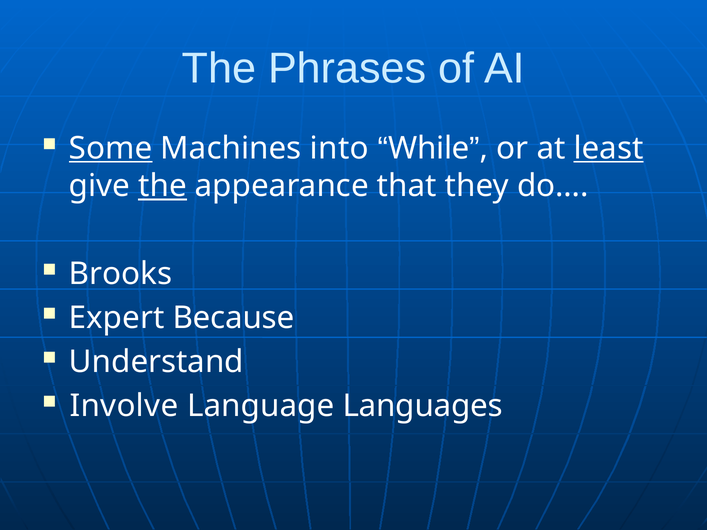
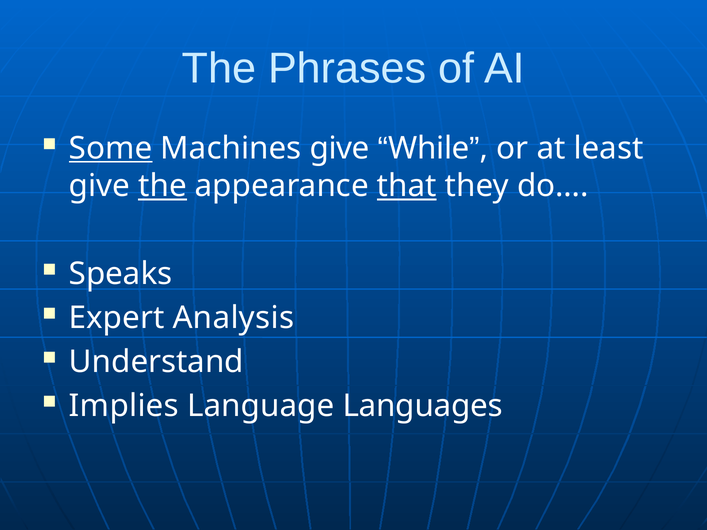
Machines into: into -> give
least underline: present -> none
that underline: none -> present
Brooks: Brooks -> Speaks
Because: Because -> Analysis
Involve: Involve -> Implies
